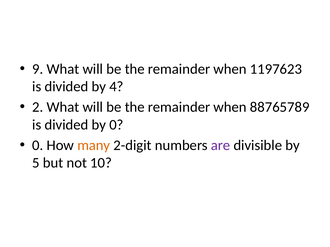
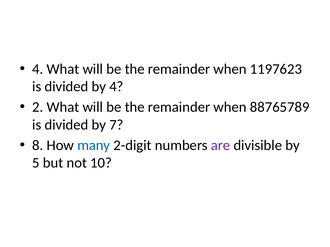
9 at (38, 69): 9 -> 4
by 0: 0 -> 7
0 at (38, 146): 0 -> 8
many colour: orange -> blue
